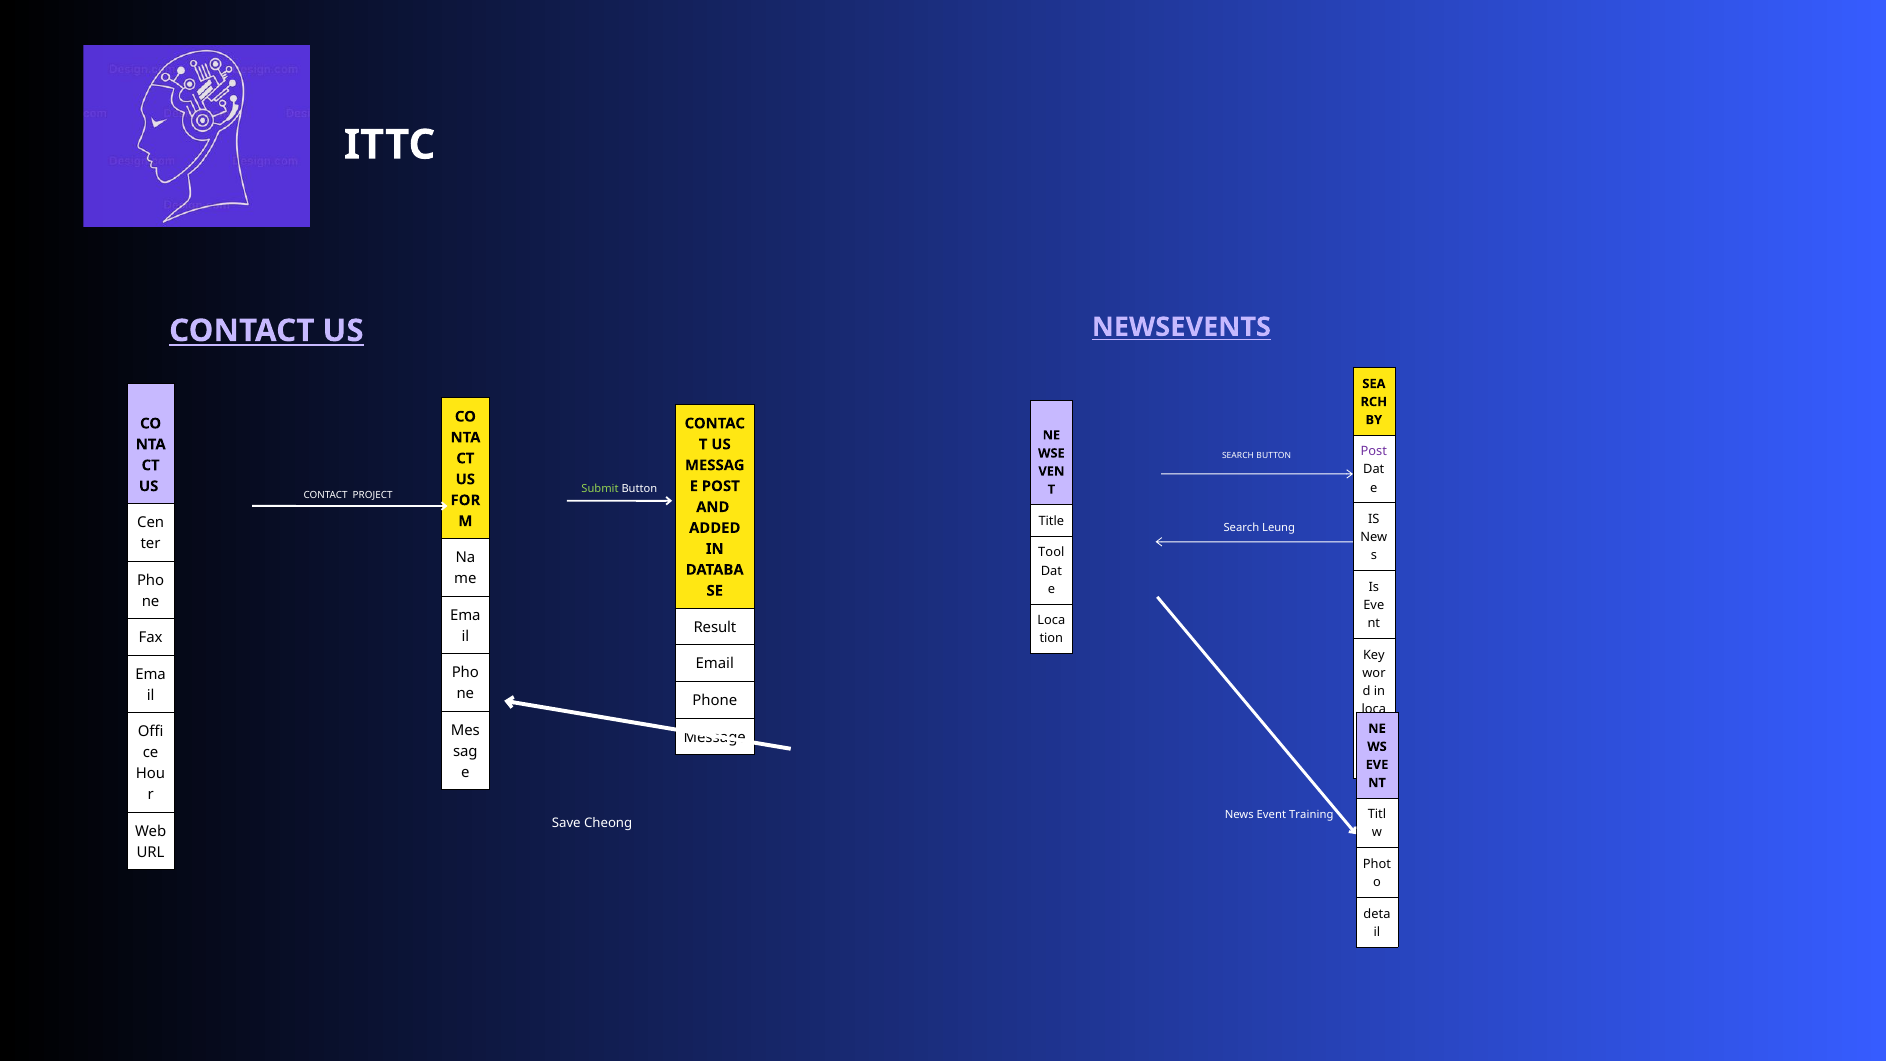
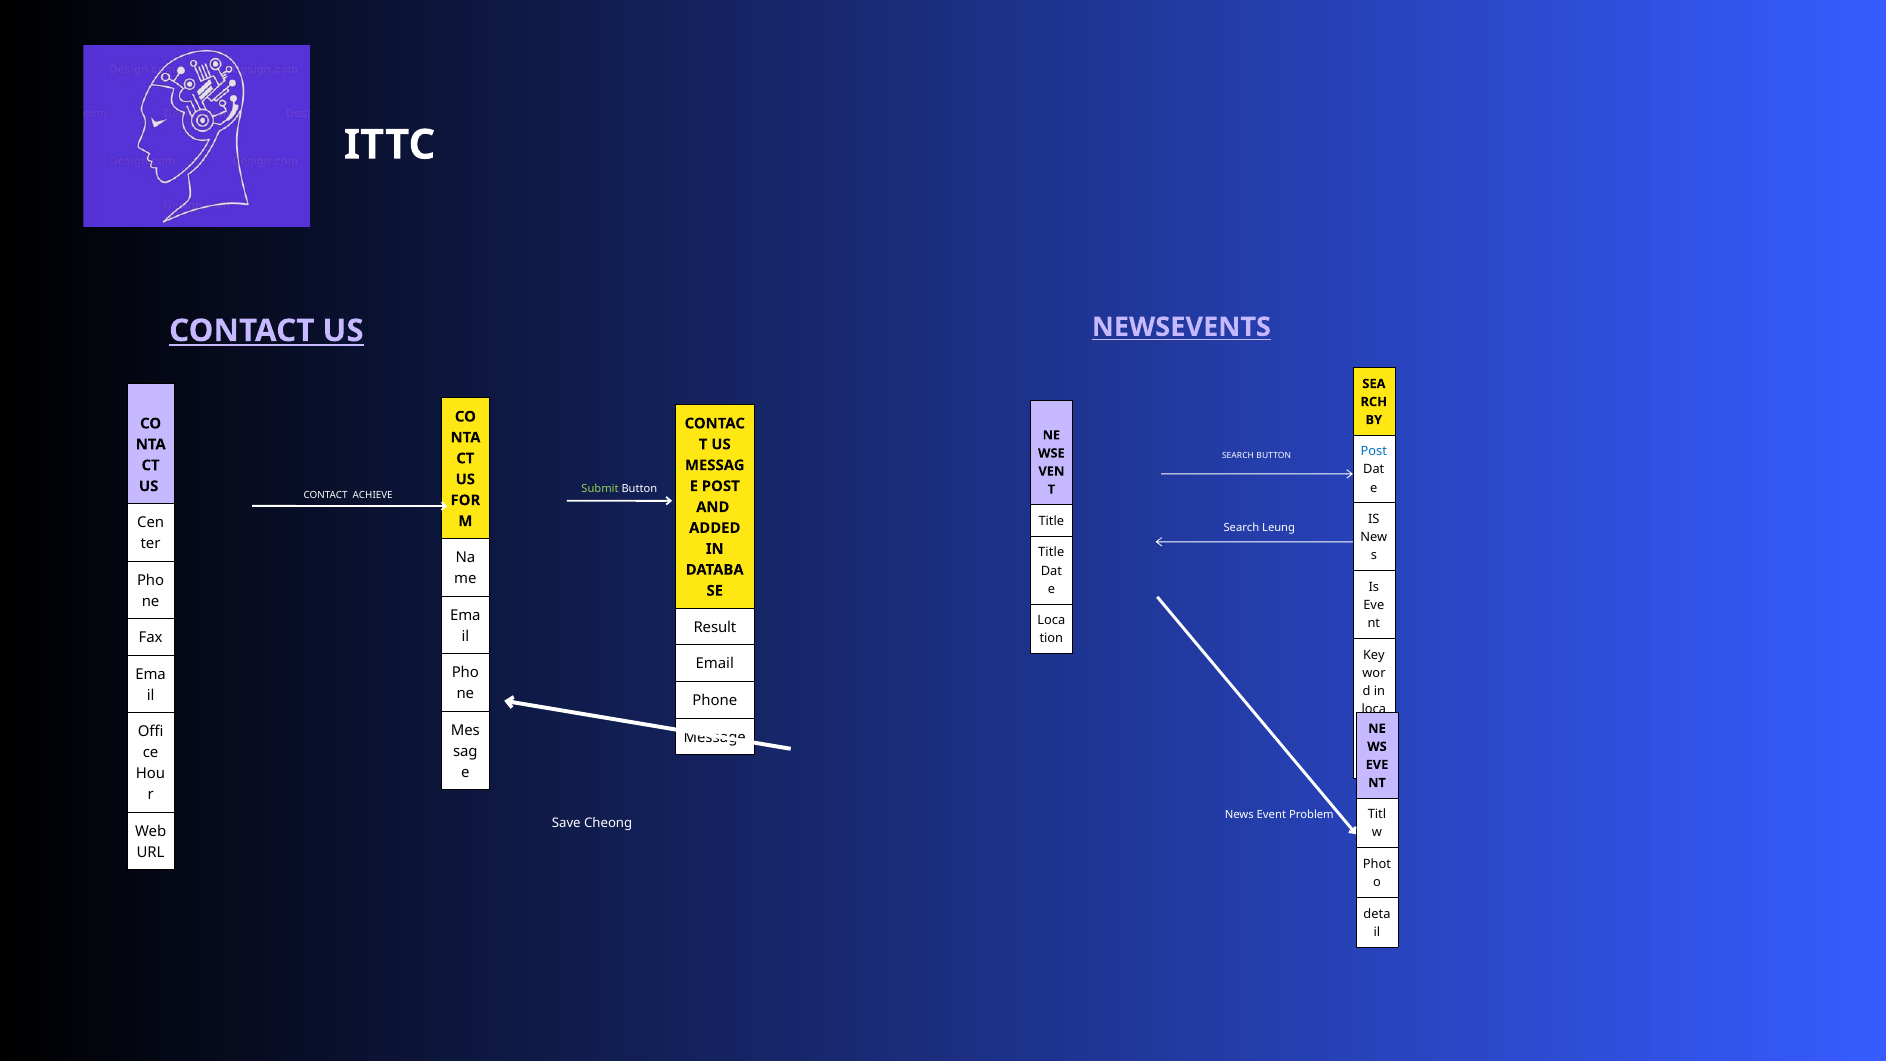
Post at (1374, 452) colour: purple -> blue
PROJECT: PROJECT -> ACHIEVE
Tool at (1051, 553): Tool -> Title
Training: Training -> Problem
